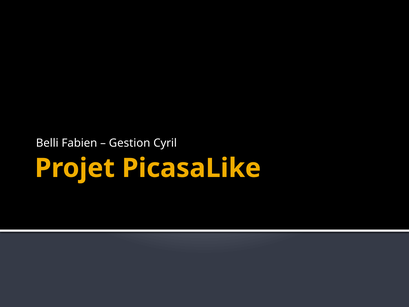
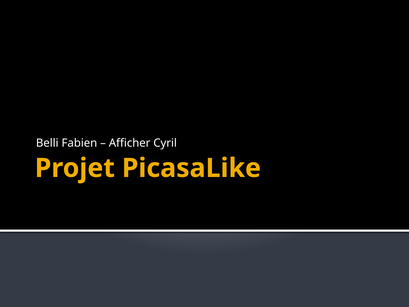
Gestion: Gestion -> Afficher
